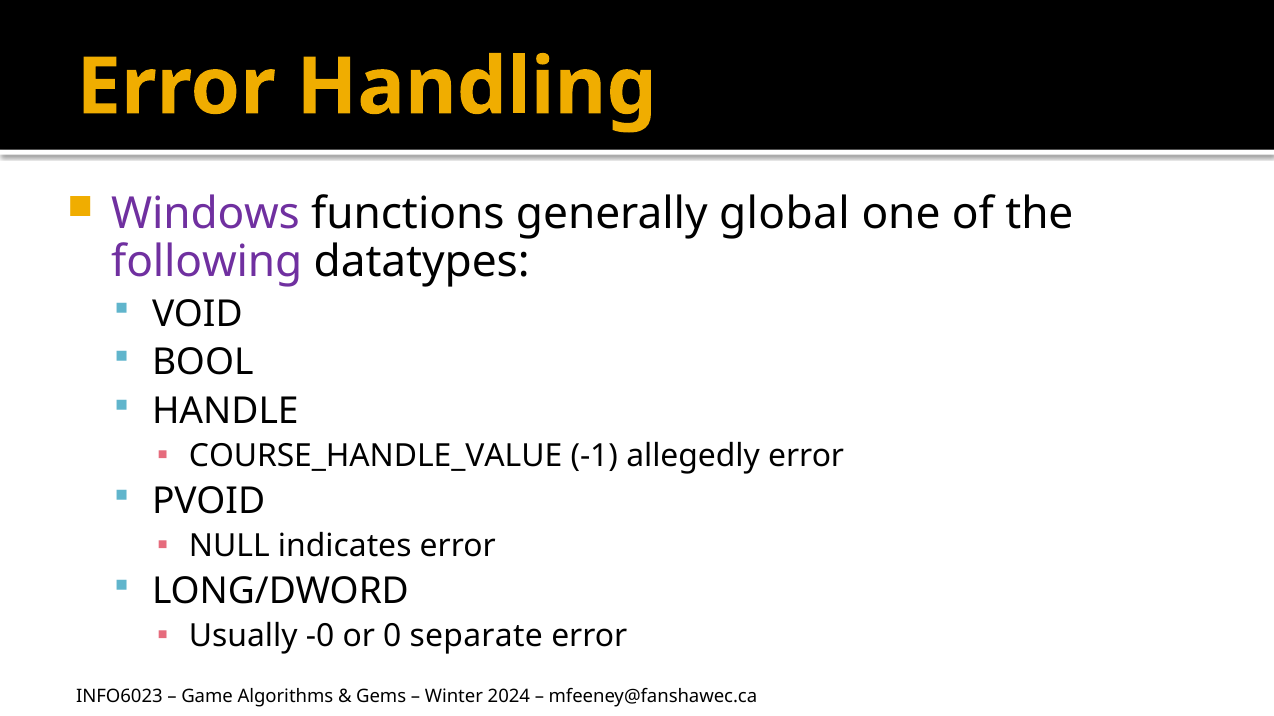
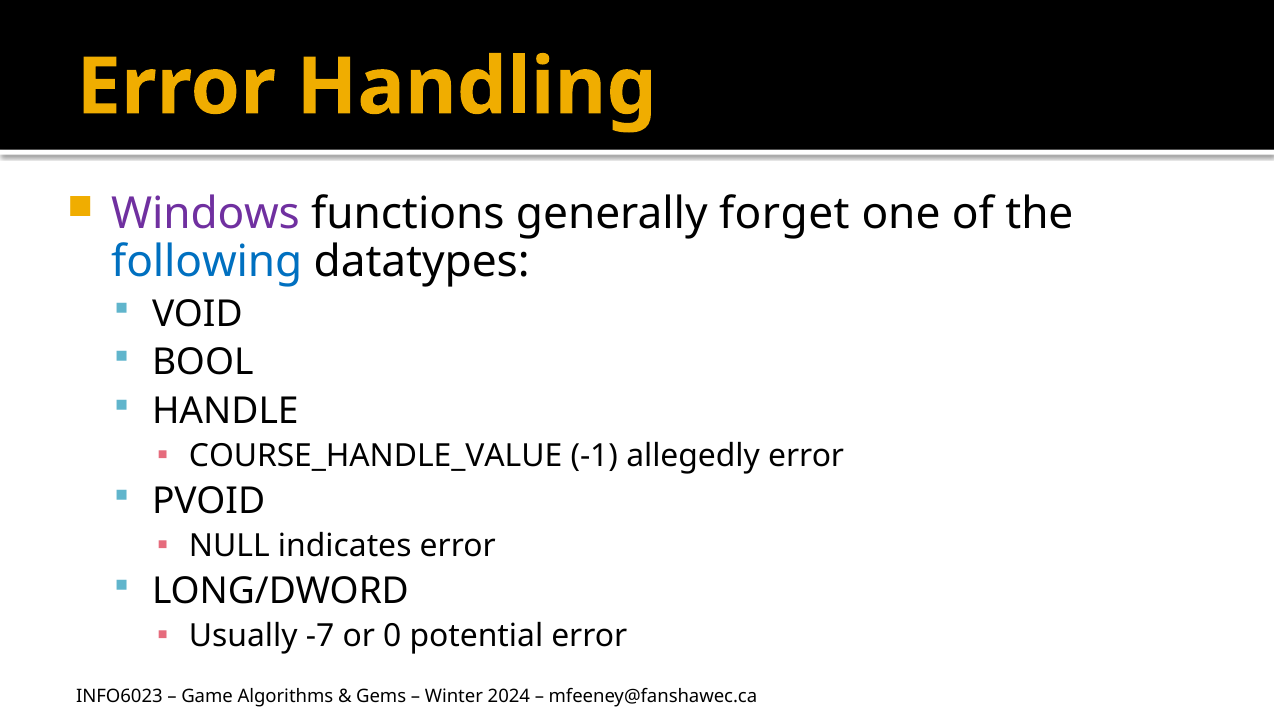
global: global -> forget
following colour: purple -> blue
-0: -0 -> -7
separate: separate -> potential
